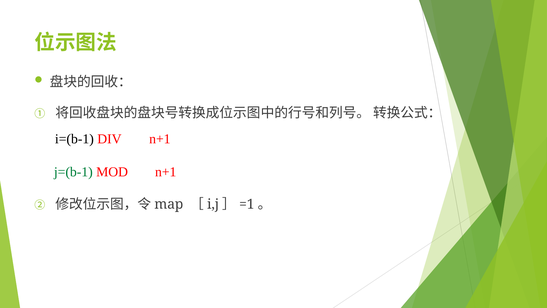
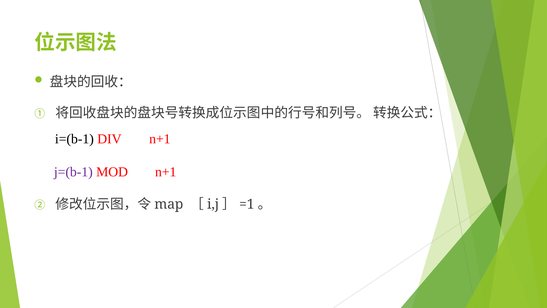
j=(b-1 colour: green -> purple
